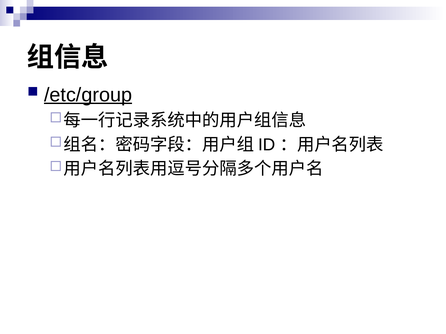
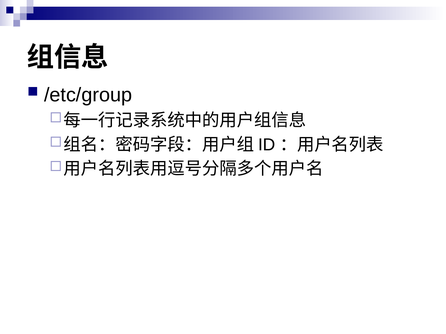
/etc/group underline: present -> none
